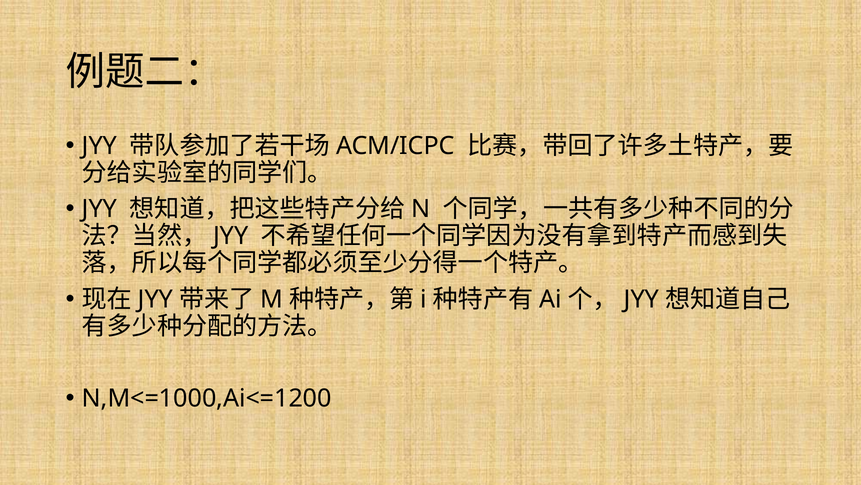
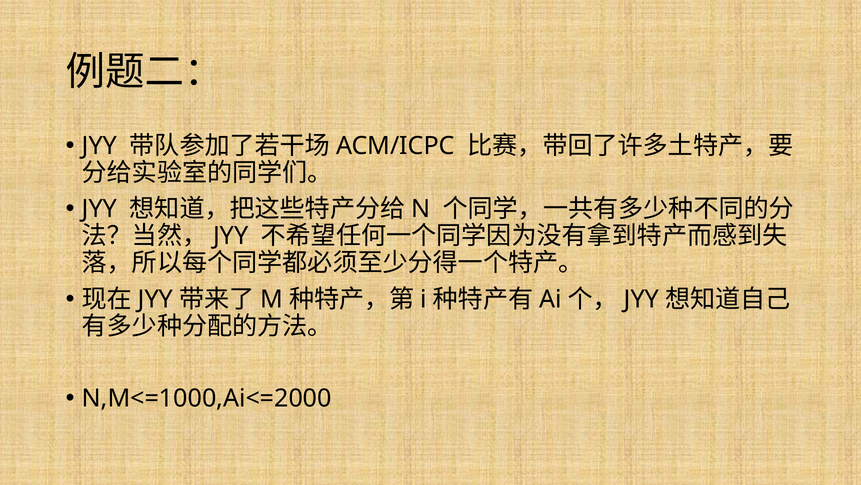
N,M<=1000,Ai<=1200: N,M<=1000,Ai<=1200 -> N,M<=1000,Ai<=2000
